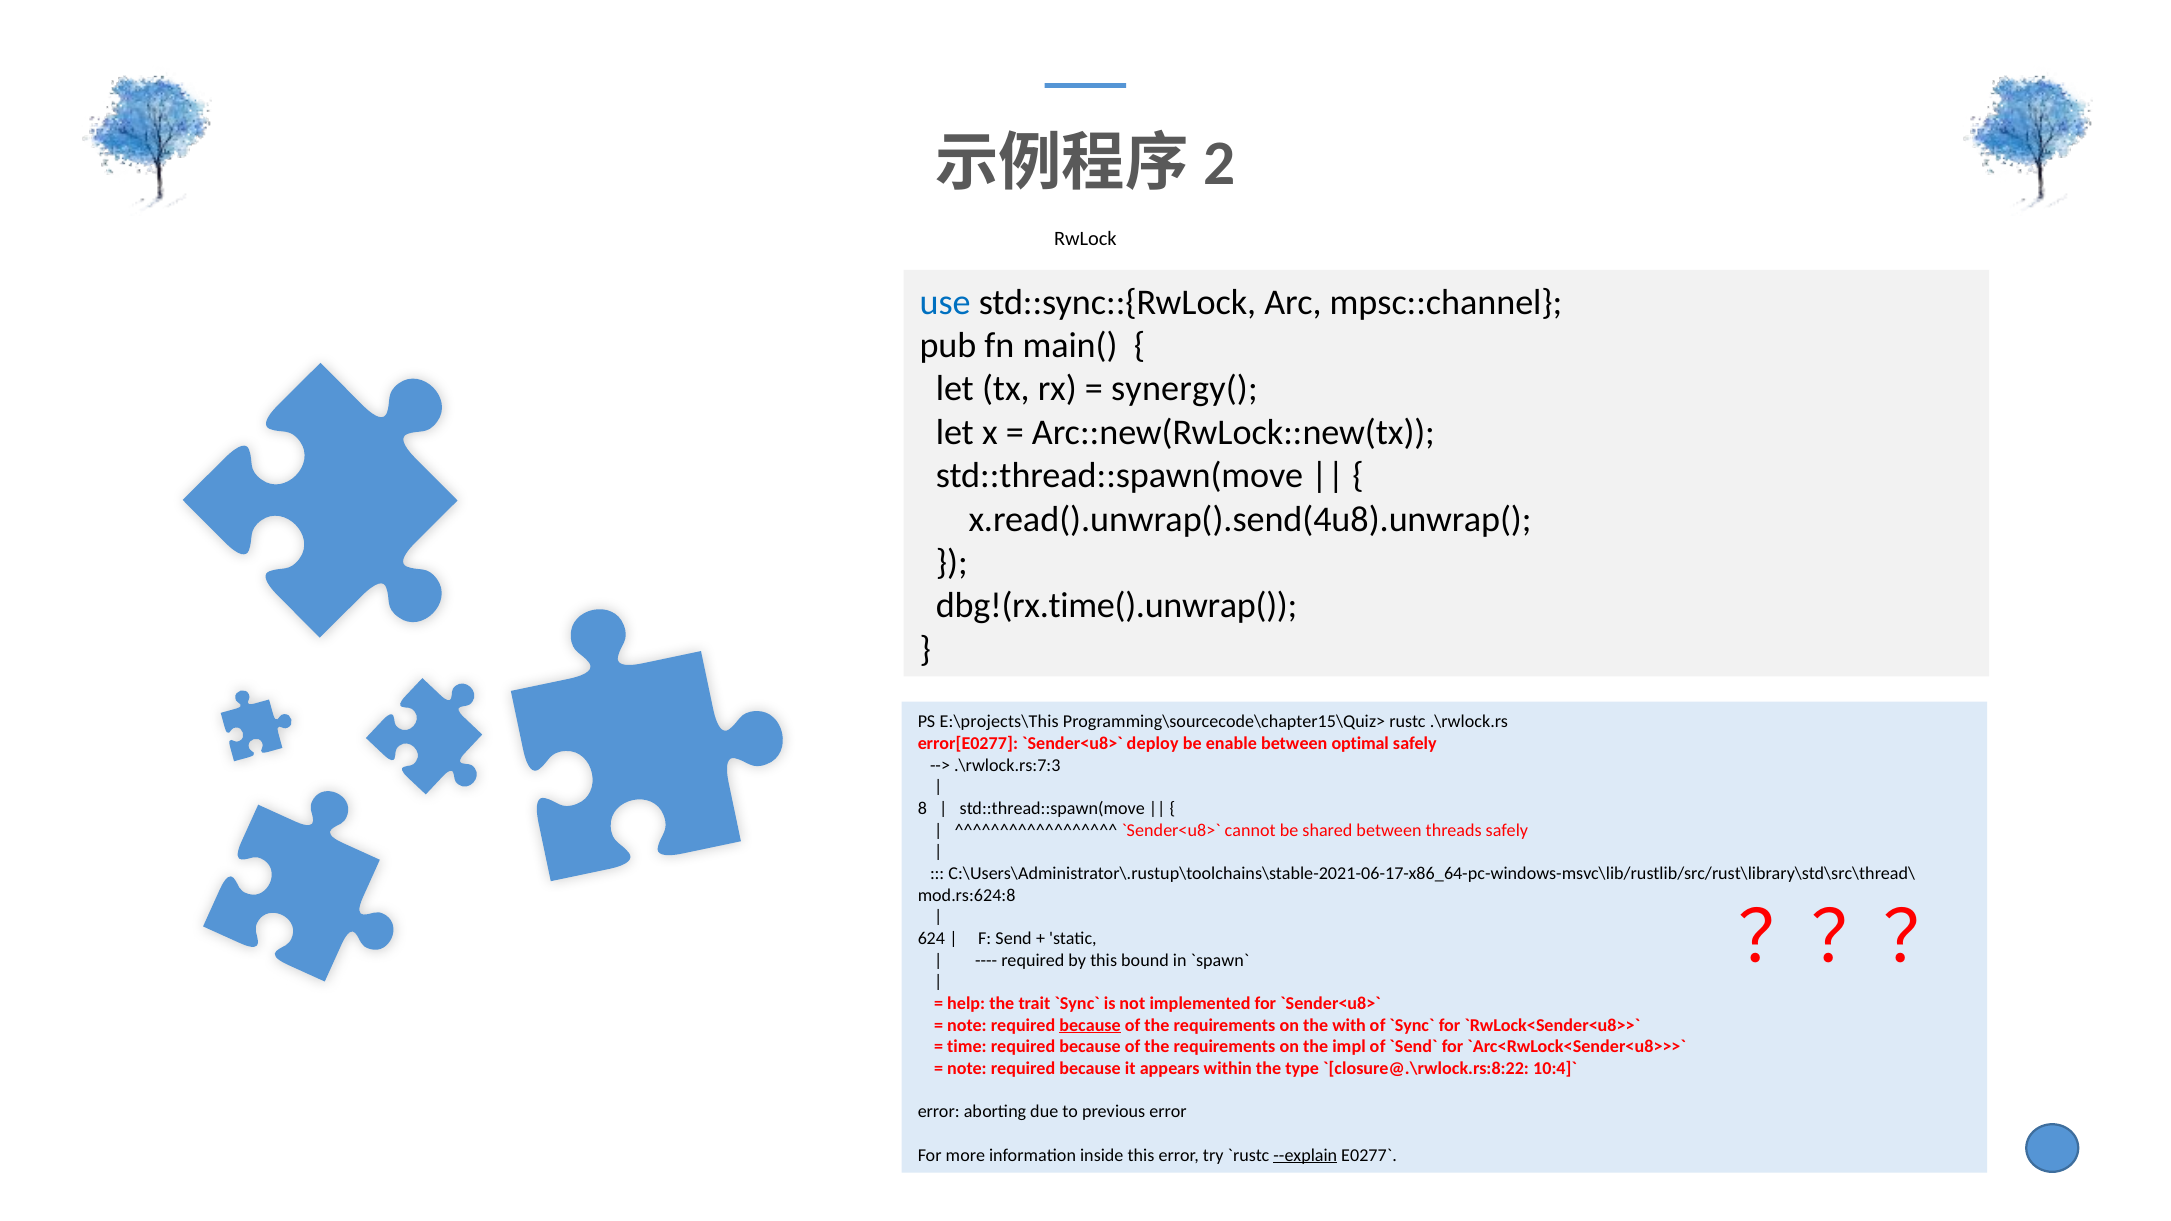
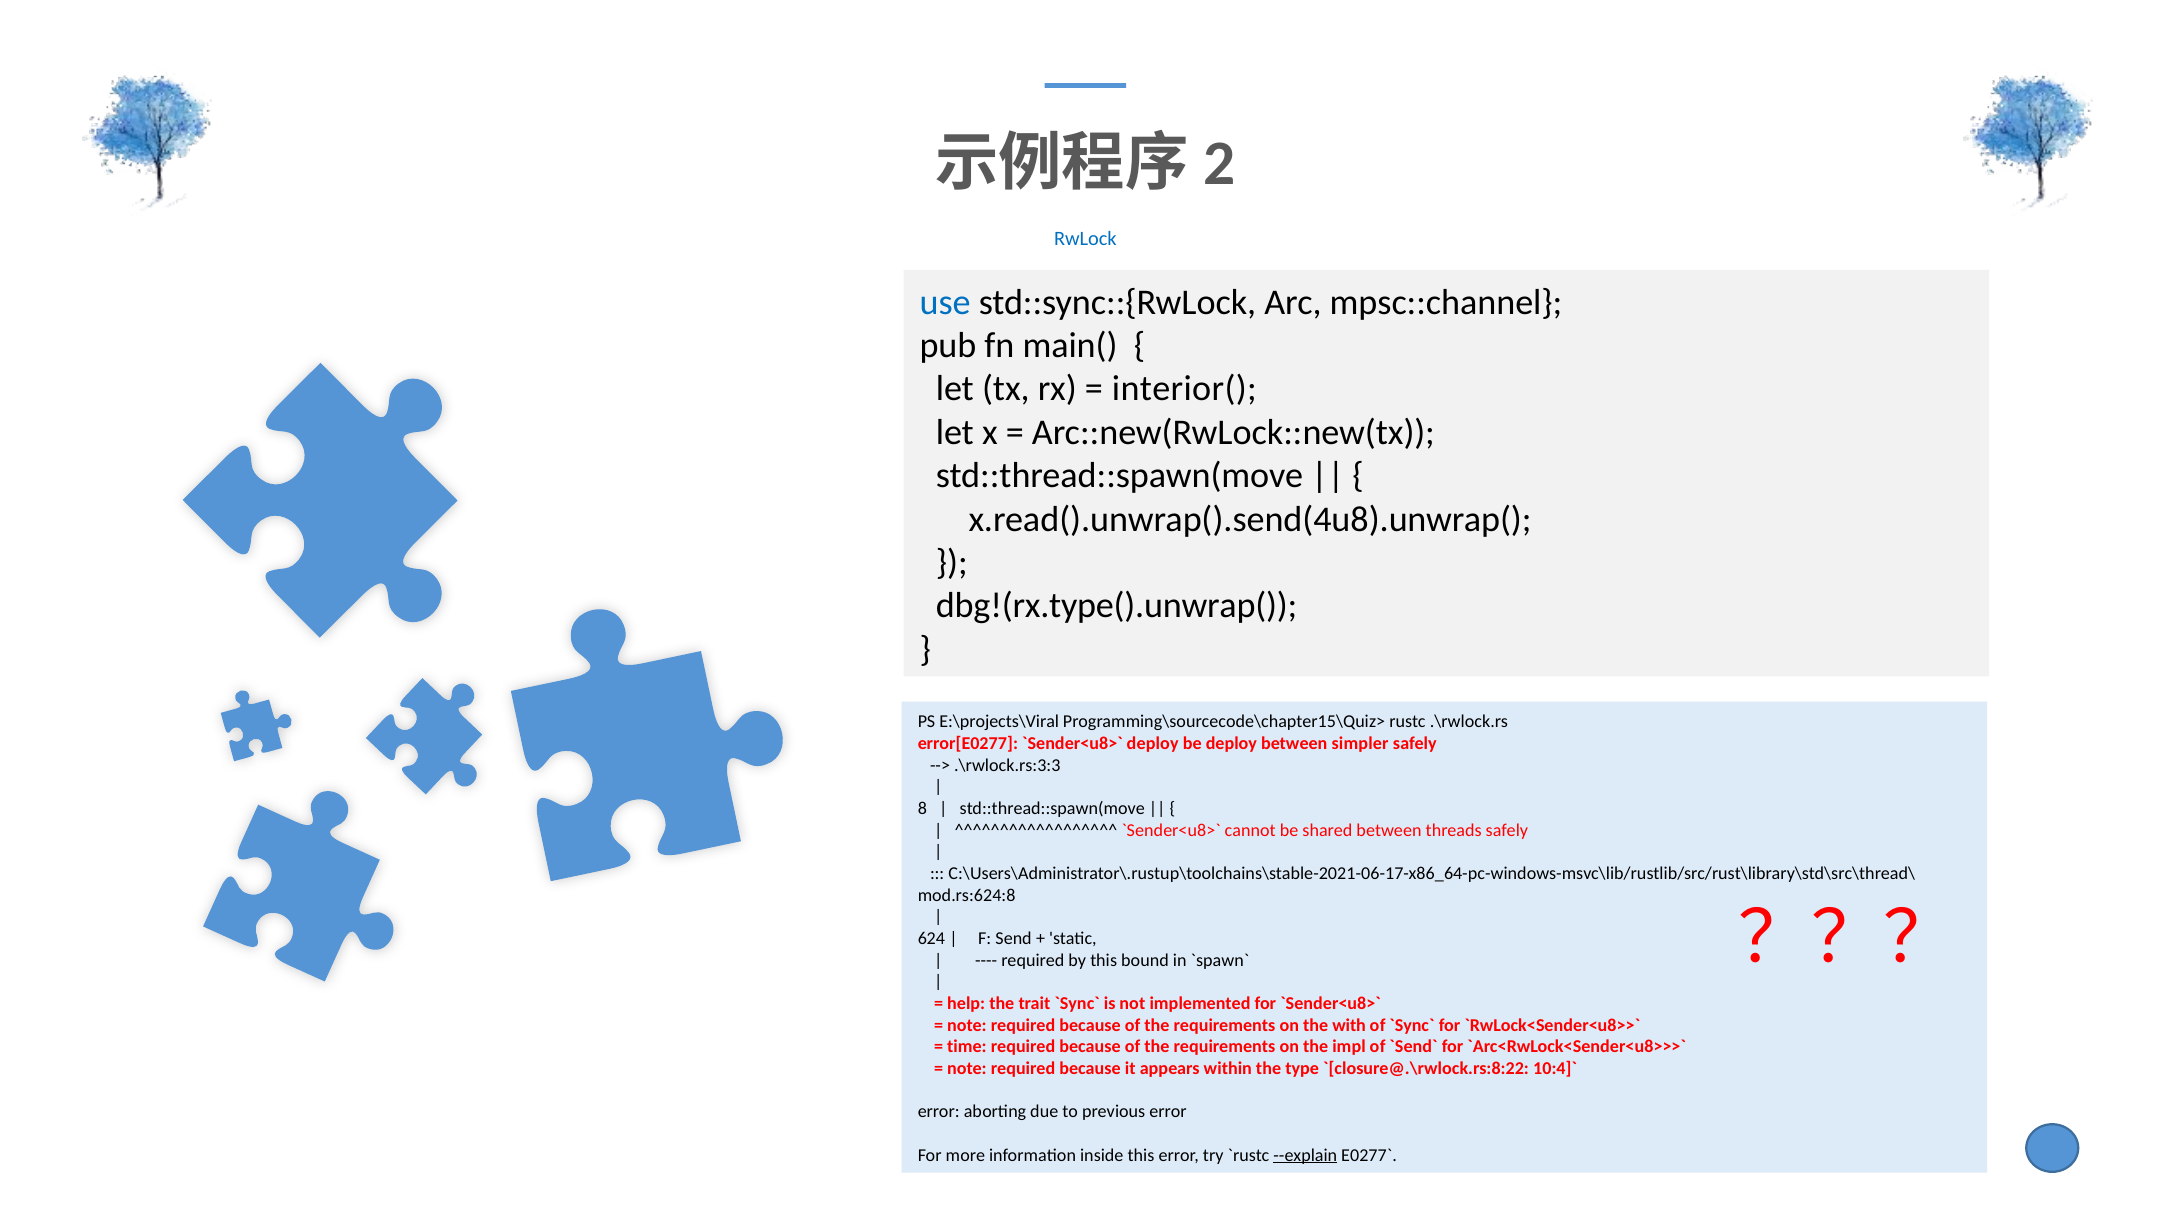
RwLock colour: black -> blue
synergy(: synergy( -> interior(
dbg!(rx.time().unwrap(: dbg!(rx.time().unwrap( -> dbg!(rx.type().unwrap(
E:\projects\This: E:\projects\This -> E:\projects\Viral
be enable: enable -> deploy
optimal: optimal -> simpler
.\rwlock.rs:7:3: .\rwlock.rs:7:3 -> .\rwlock.rs:3:3
because at (1090, 1025) underline: present -> none
